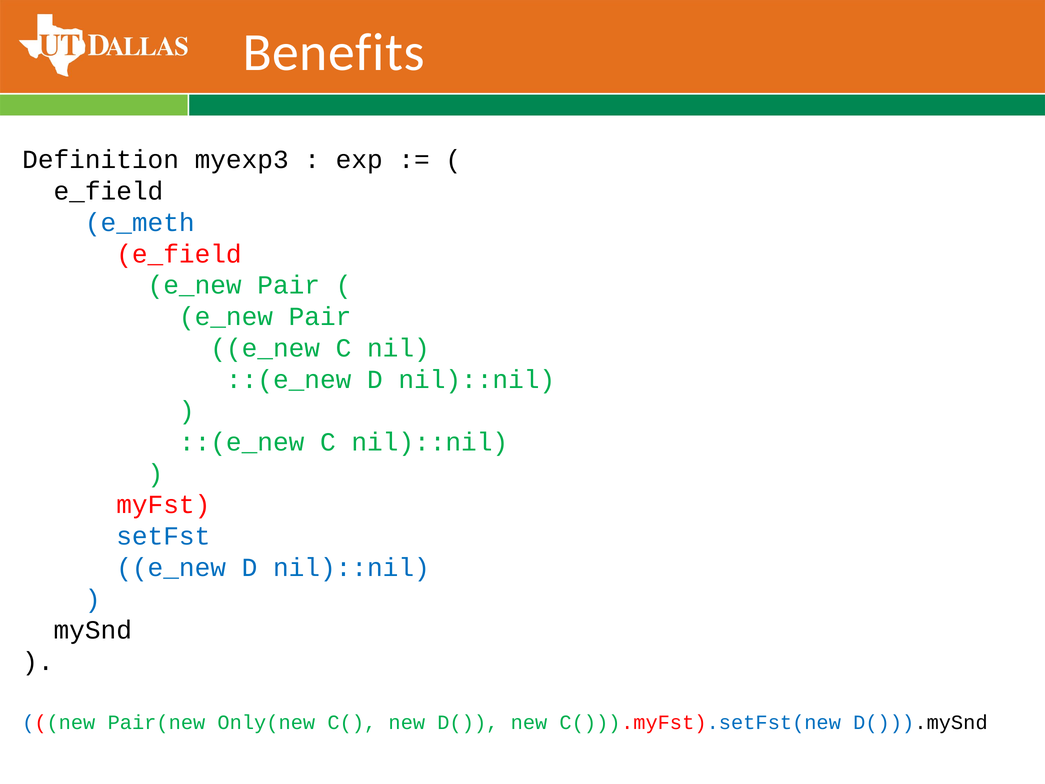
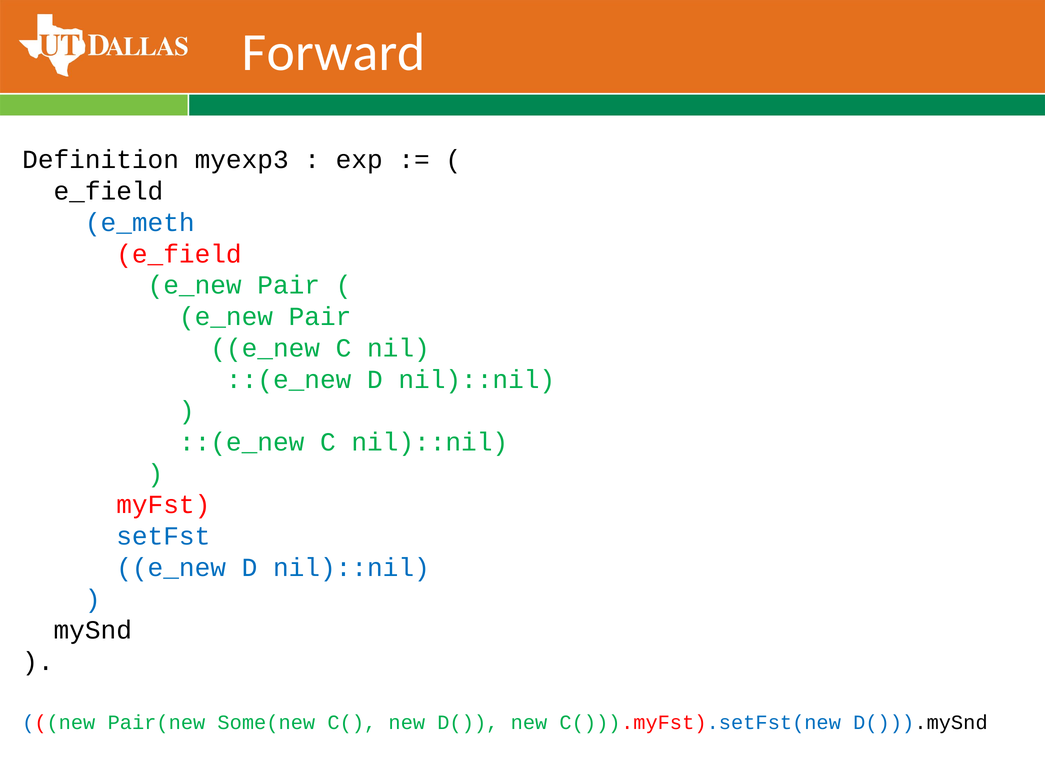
Benefits: Benefits -> Forward
Only(new: Only(new -> Some(new
